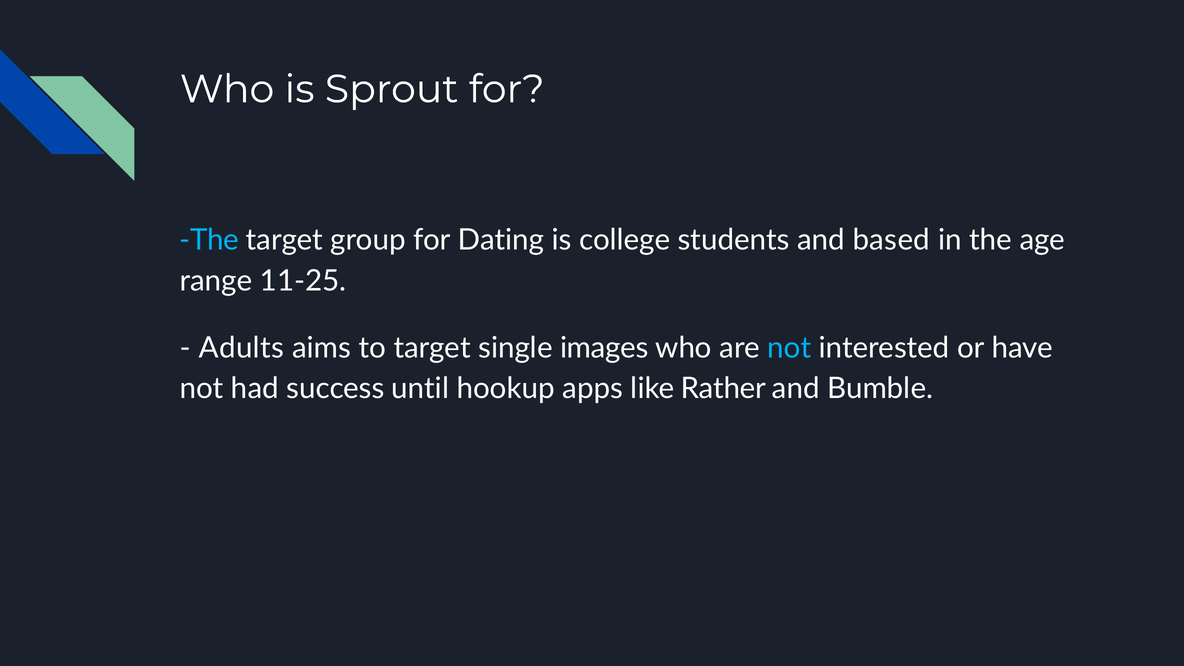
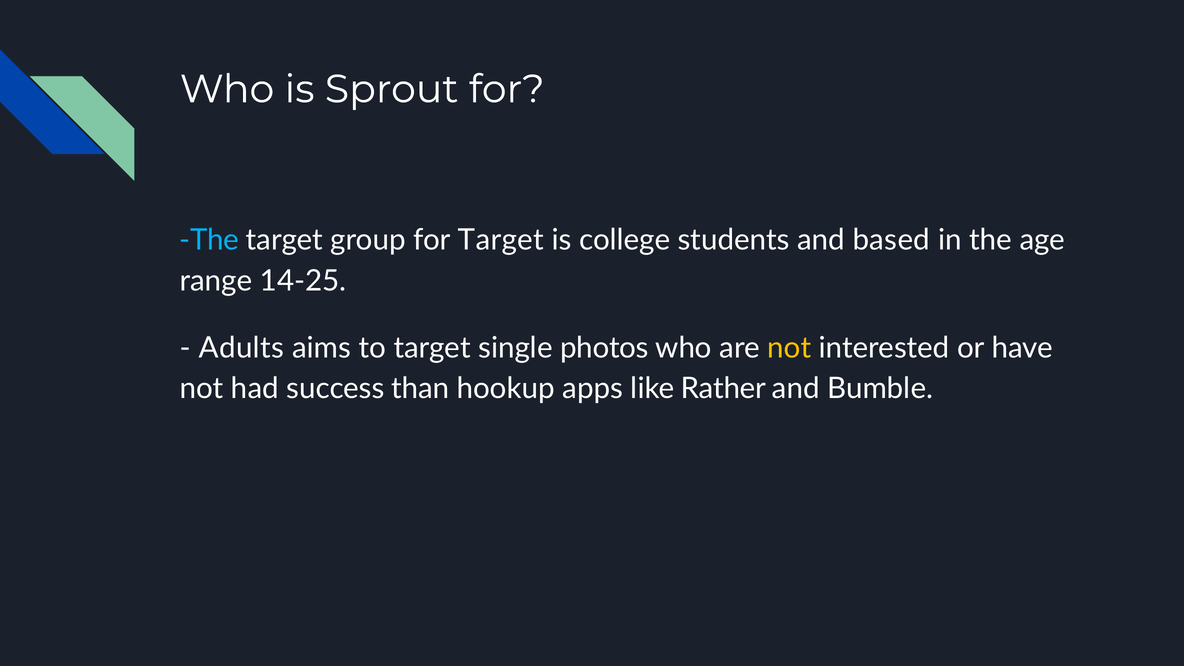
for Dating: Dating -> Target
11-25: 11-25 -> 14-25
images: images -> photos
not at (789, 348) colour: light blue -> yellow
until: until -> than
